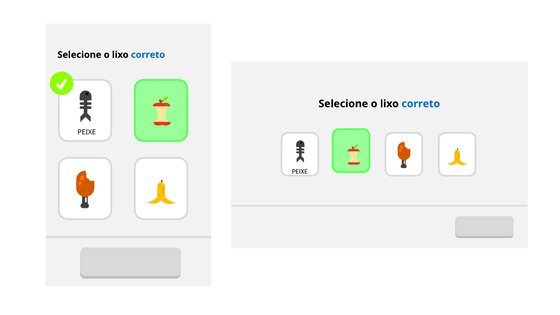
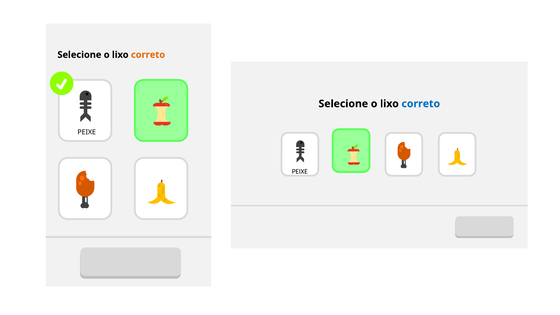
correto at (148, 55) colour: blue -> orange
